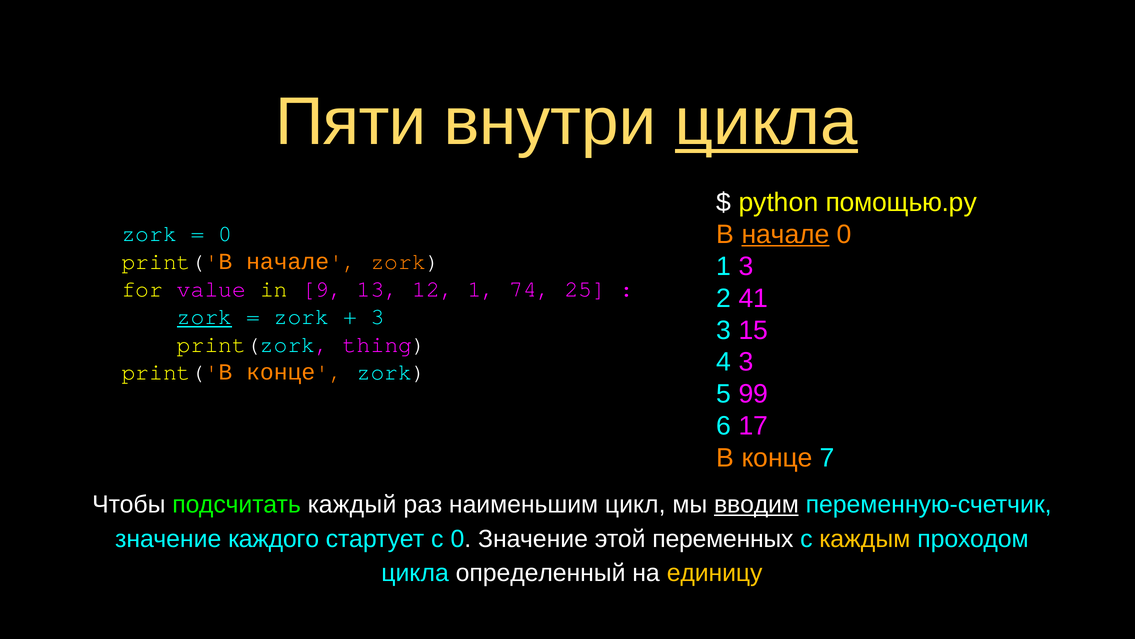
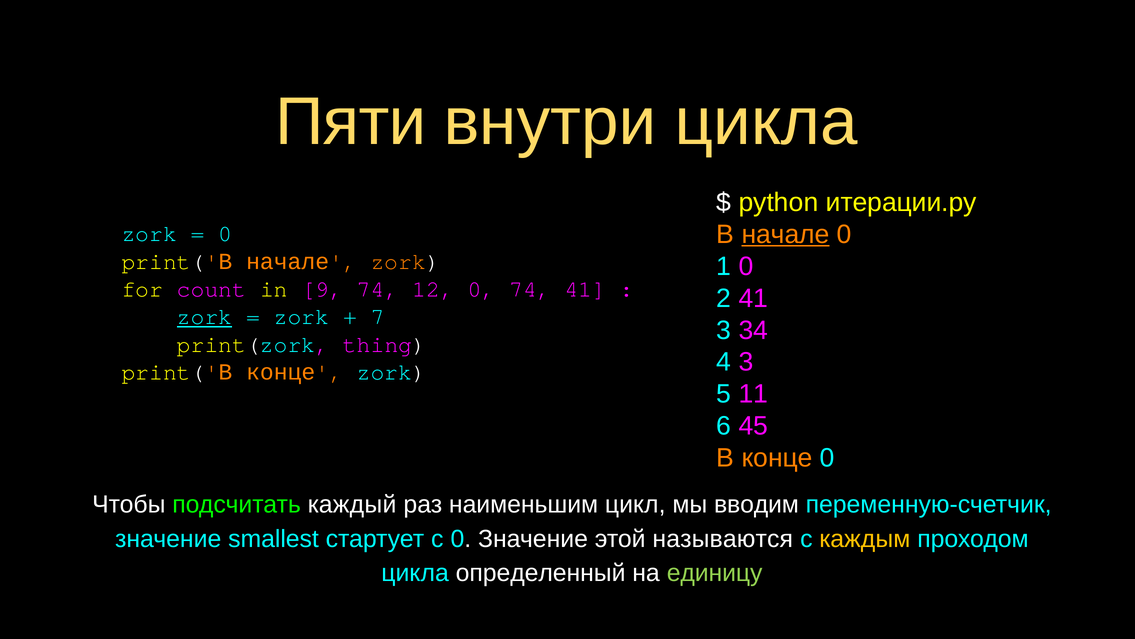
цикла at (766, 122) underline: present -> none
помощью.py: помощью.py -> итерации.py
1 3: 3 -> 0
value: value -> count
9 13: 13 -> 74
12 1: 1 -> 0
74 25: 25 -> 41
3 at (378, 316): 3 -> 7
15: 15 -> 34
99: 99 -> 11
17: 17 -> 45
конце 7: 7 -> 0
вводим underline: present -> none
каждого: каждого -> smallest
переменных: переменных -> называются
единицу colour: yellow -> light green
